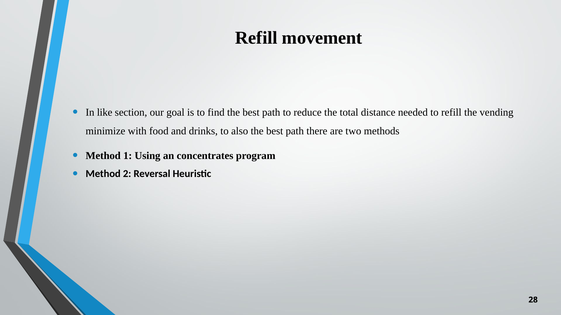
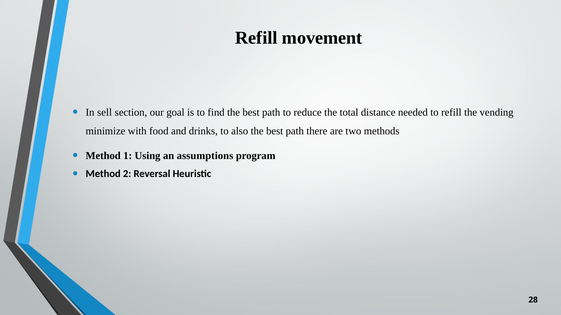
like: like -> sell
concentrates: concentrates -> assumptions
